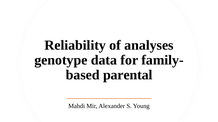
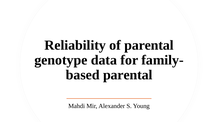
of analyses: analyses -> parental
